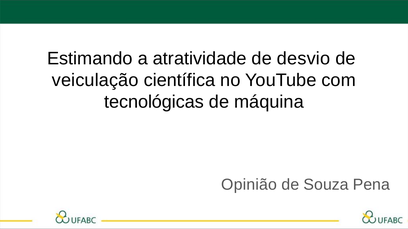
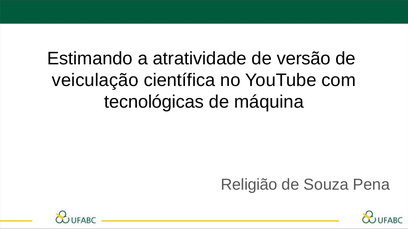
desvio: desvio -> versão
Opinião: Opinião -> Religião
